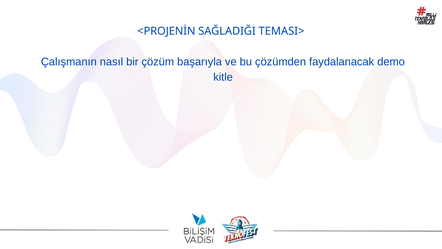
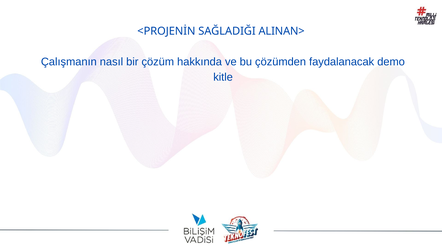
TEMASI>: TEMASI> -> ALINAN>
başarıyla: başarıyla -> hakkında
